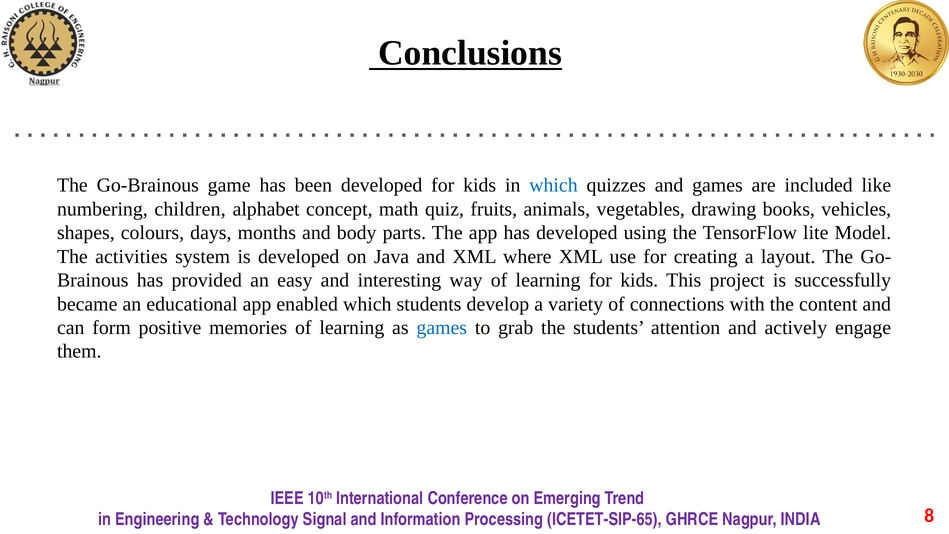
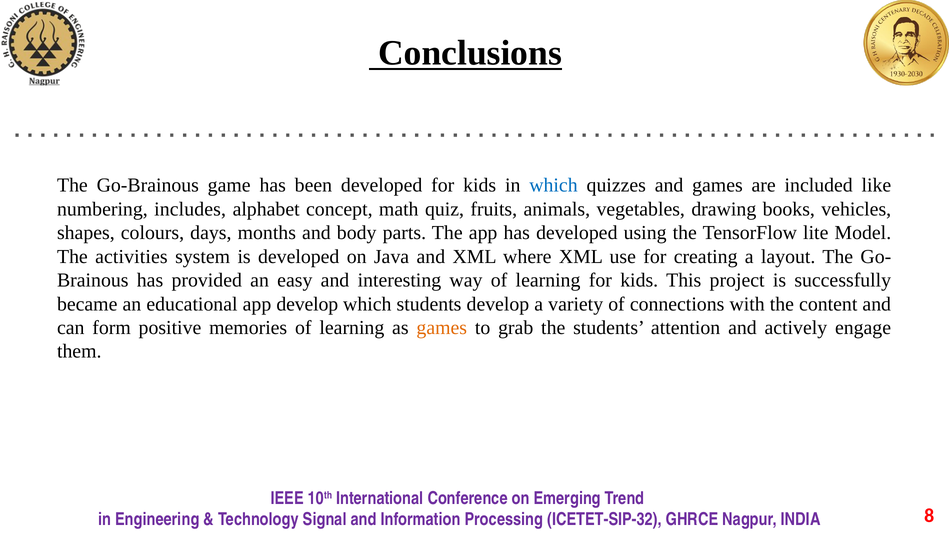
children: children -> includes
app enabled: enabled -> develop
games at (442, 328) colour: blue -> orange
ICETET-SIP-65: ICETET-SIP-65 -> ICETET-SIP-32
